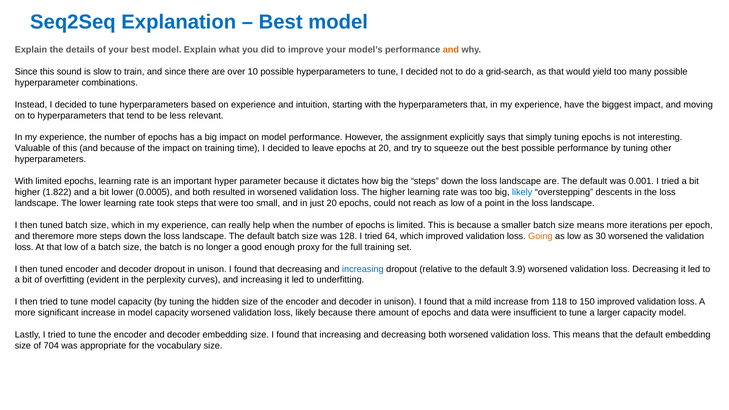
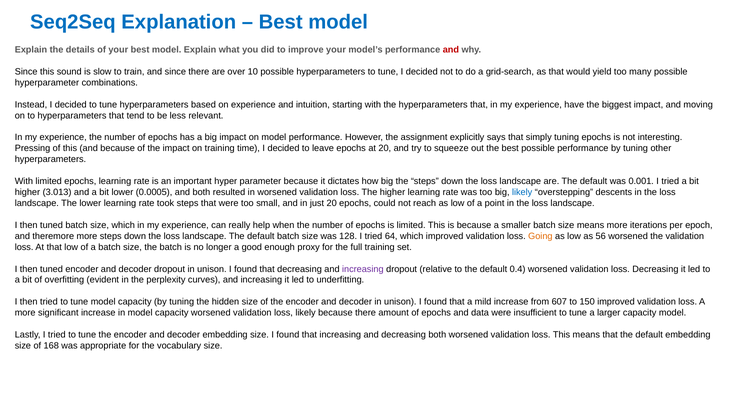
and at (451, 50) colour: orange -> red
Valuable: Valuable -> Pressing
1.822: 1.822 -> 3.013
30: 30 -> 56
increasing at (363, 269) colour: blue -> purple
3.9: 3.9 -> 0.4
118: 118 -> 607
704: 704 -> 168
